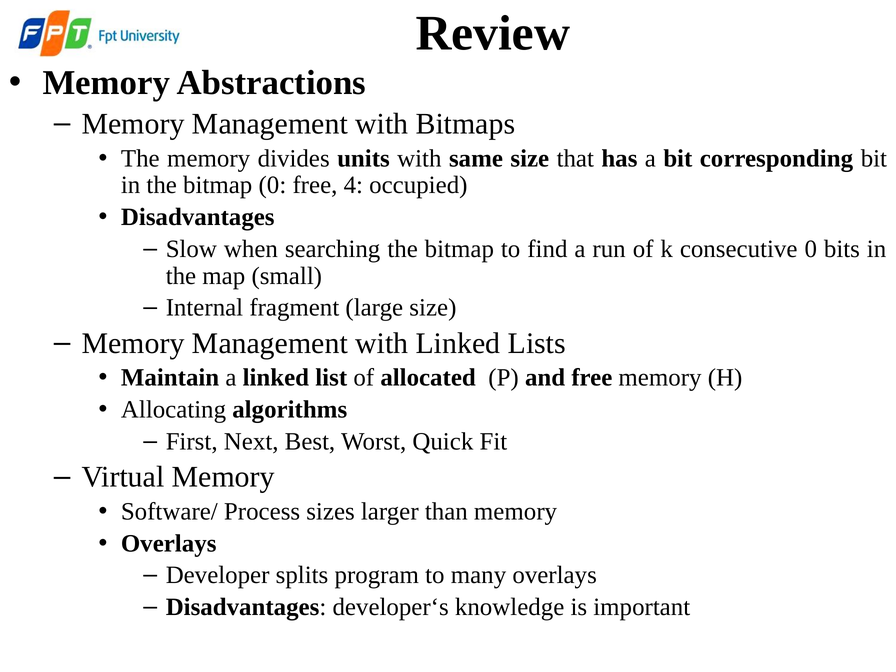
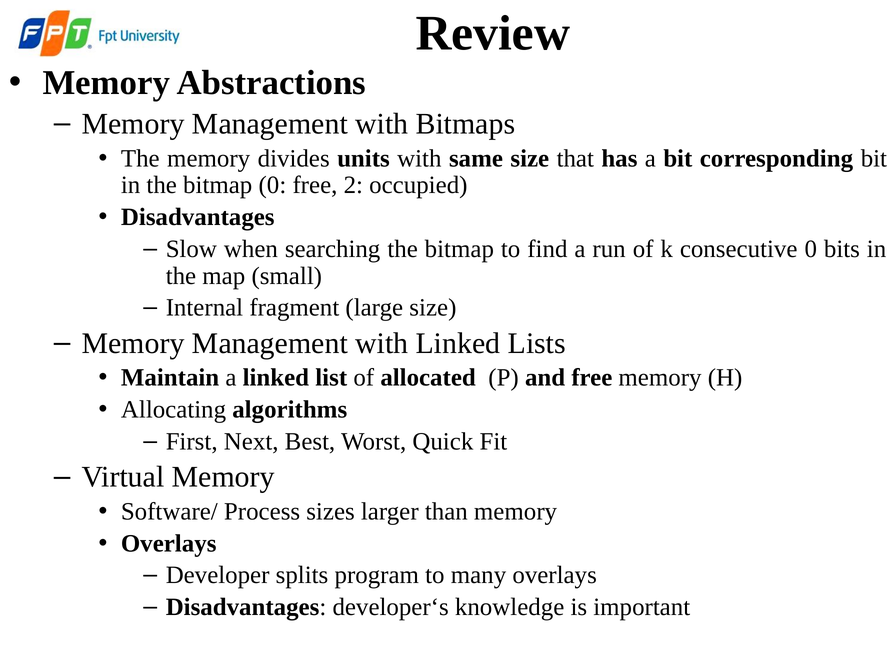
4: 4 -> 2
